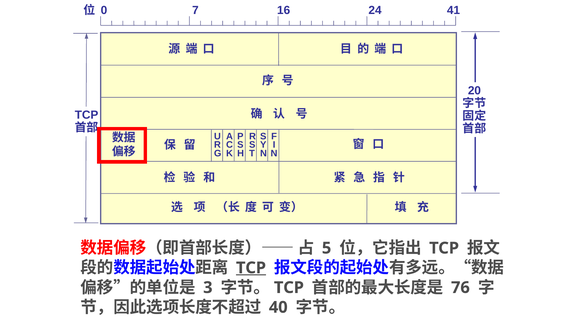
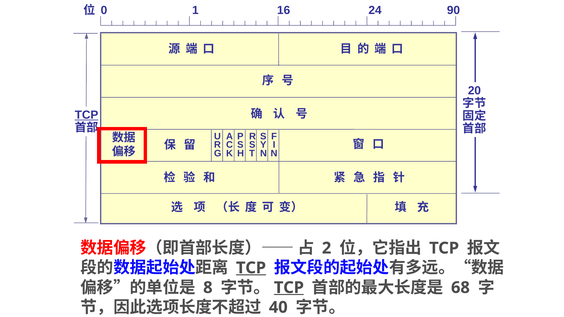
7: 7 -> 1
41: 41 -> 90
TCP at (87, 115) underline: none -> present
5: 5 -> 2
3: 3 -> 8
TCP at (289, 288) underline: none -> present
76: 76 -> 68
